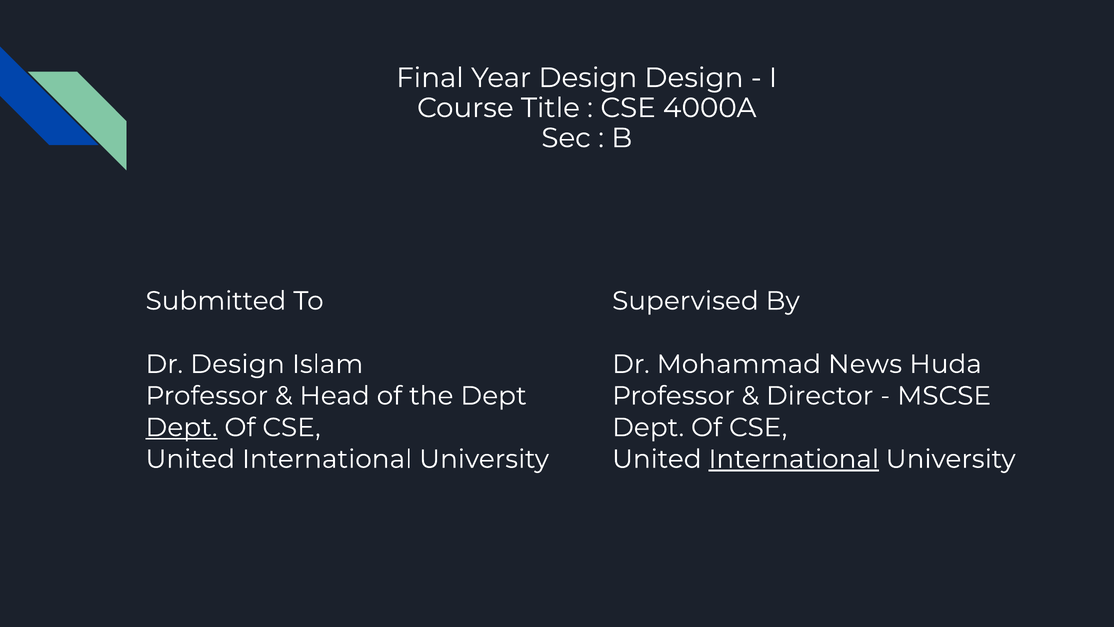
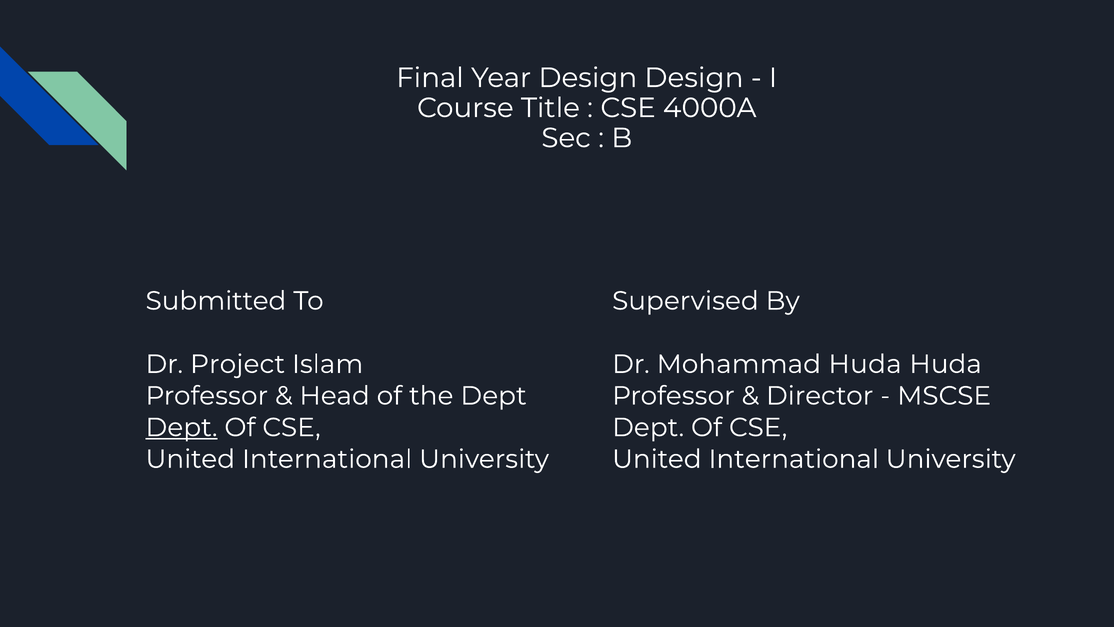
Dr Design: Design -> Project
Mohammad News: News -> Huda
International at (794, 459) underline: present -> none
